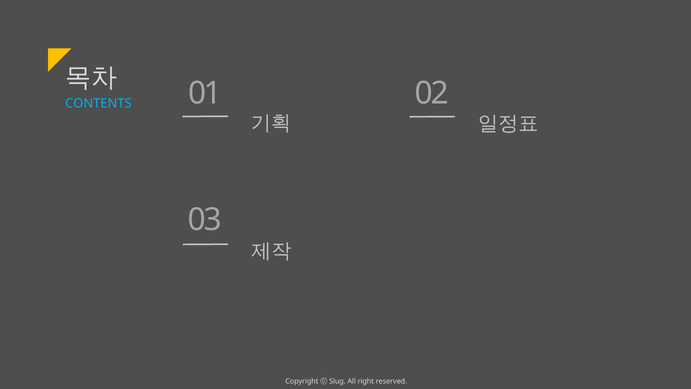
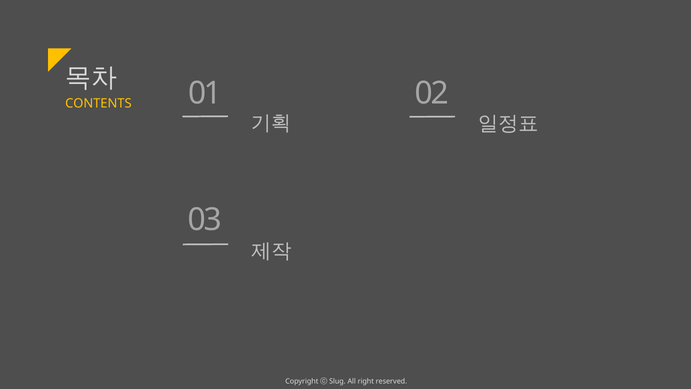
CONTENTS colour: light blue -> yellow
